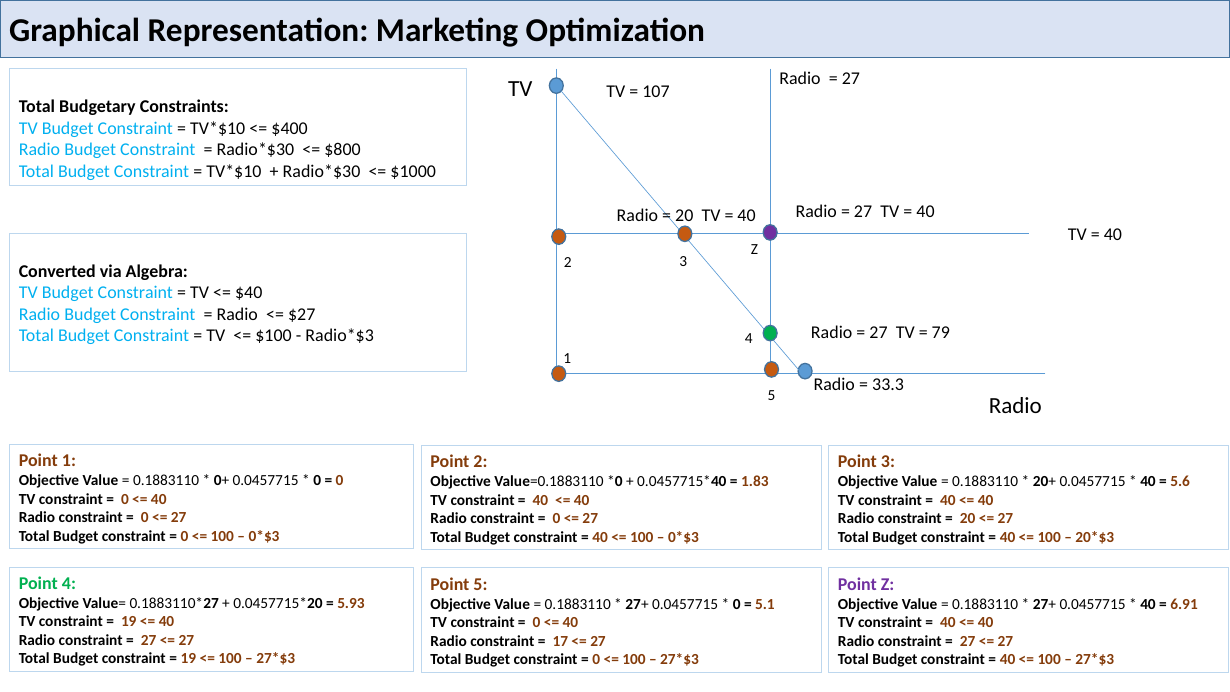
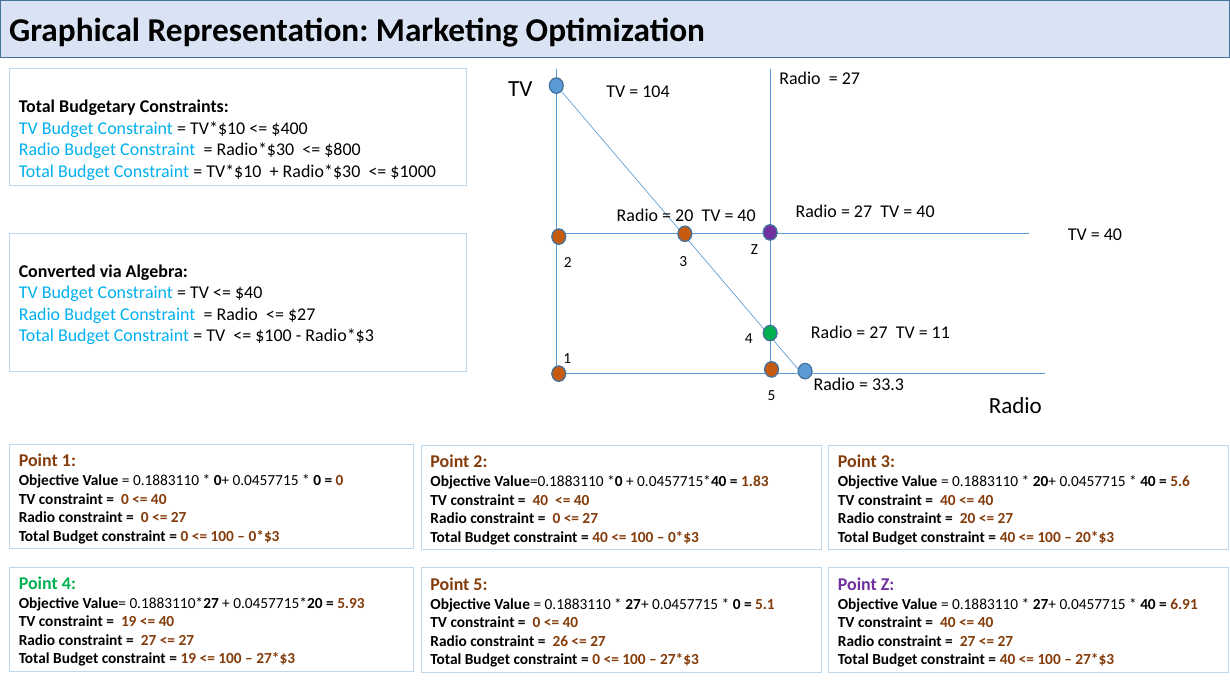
107: 107 -> 104
79: 79 -> 11
17: 17 -> 26
